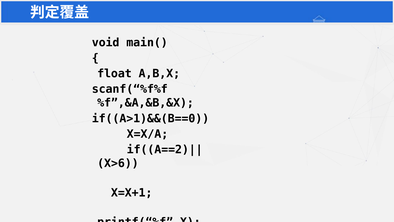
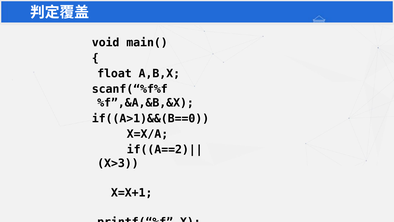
X>6: X>6 -> X>3
